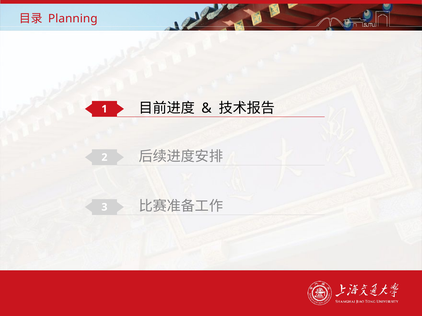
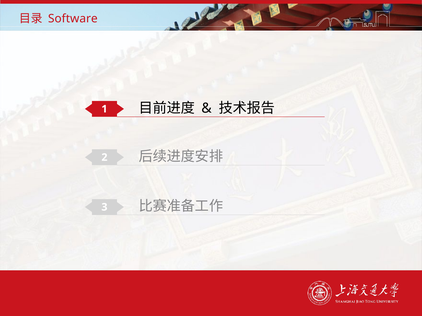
Planning: Planning -> Software
